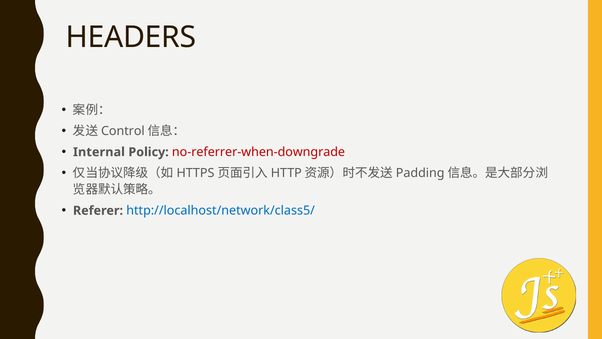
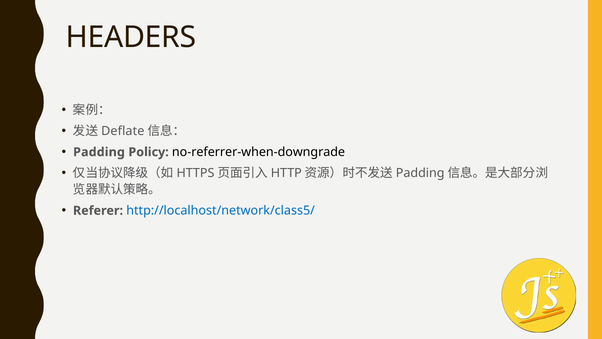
Control: Control -> Deflate
Internal at (99, 152): Internal -> Padding
no-referrer-when-downgrade colour: red -> black
